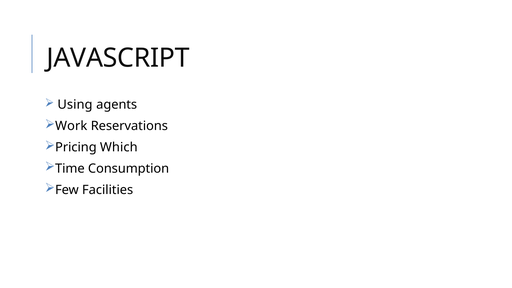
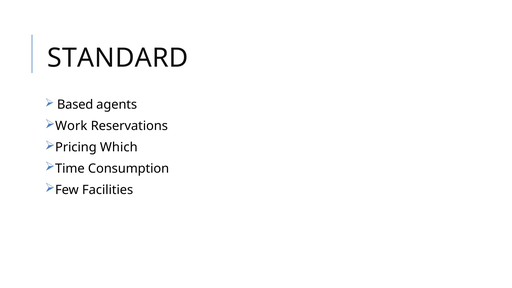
JAVASCRIPT: JAVASCRIPT -> STANDARD
Using: Using -> Based
